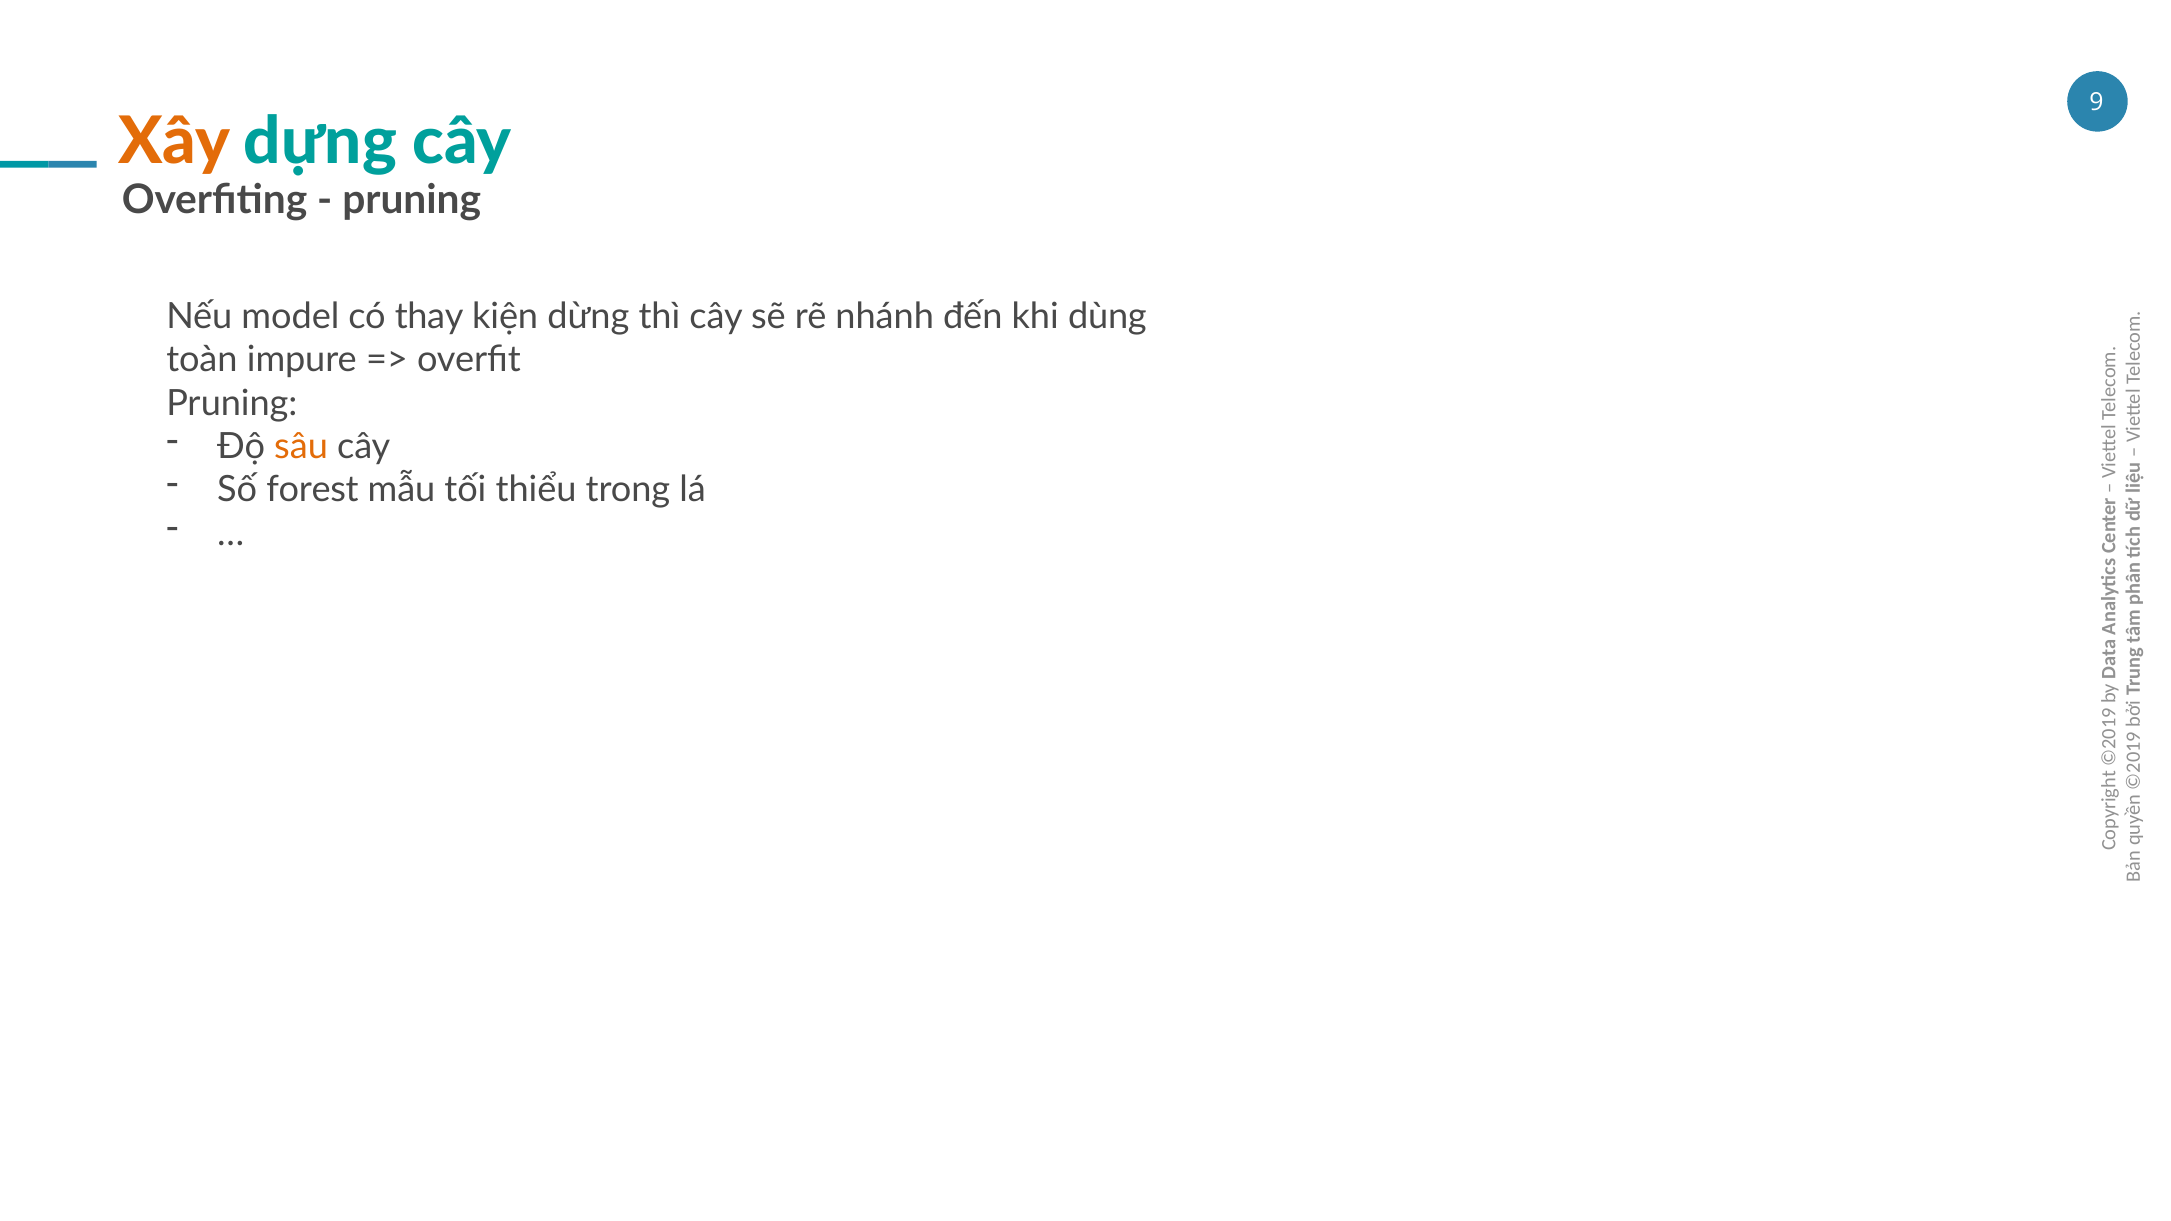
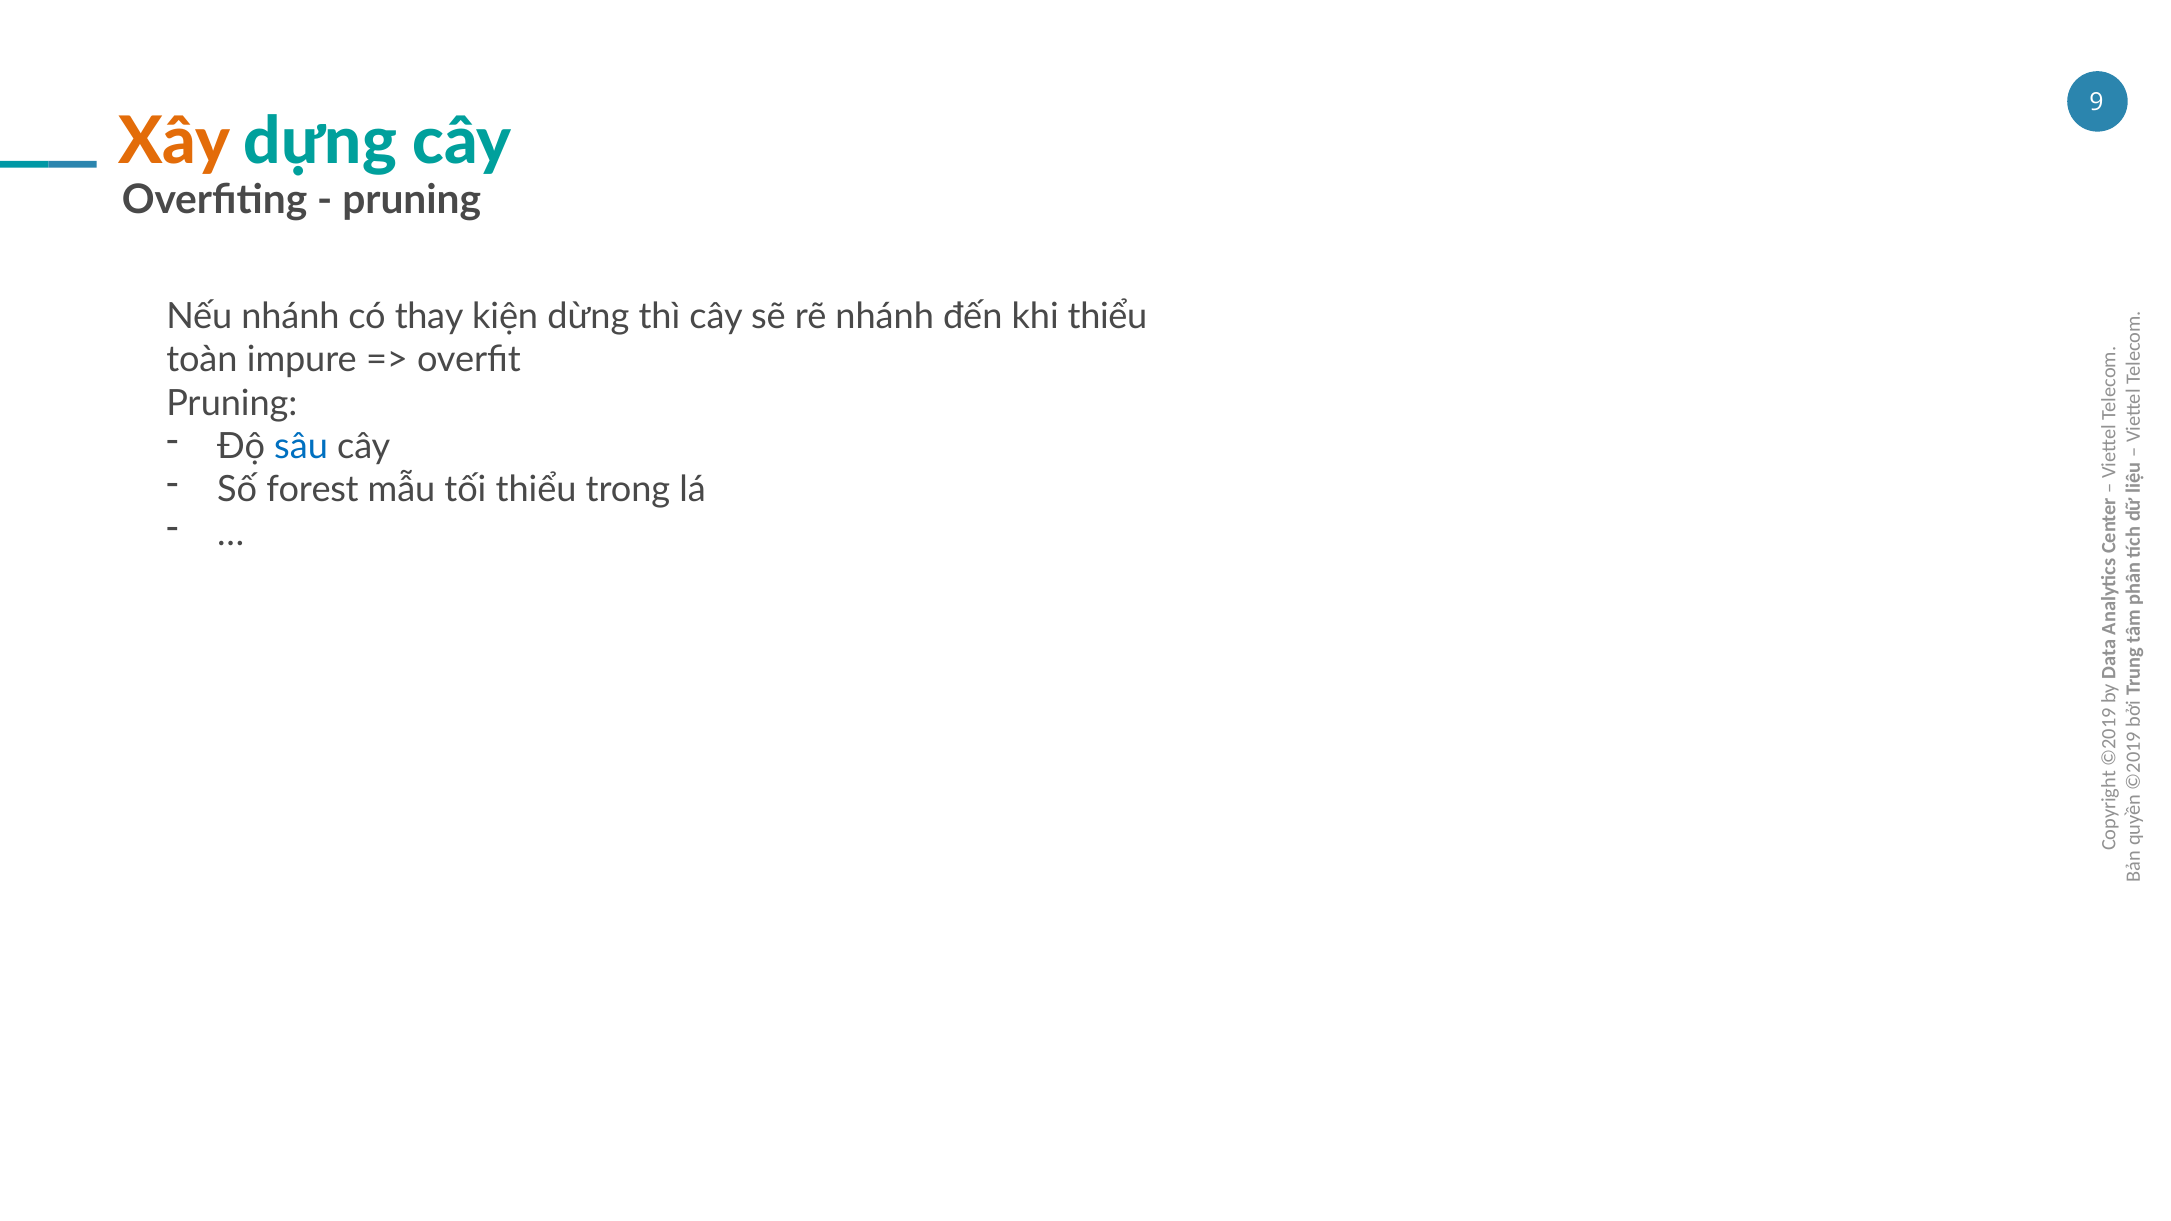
Nếu model: model -> nhánh
khi dùng: dùng -> thiểu
sâu colour: orange -> blue
